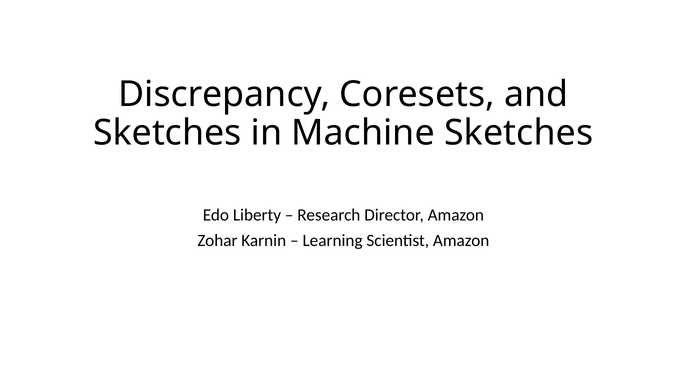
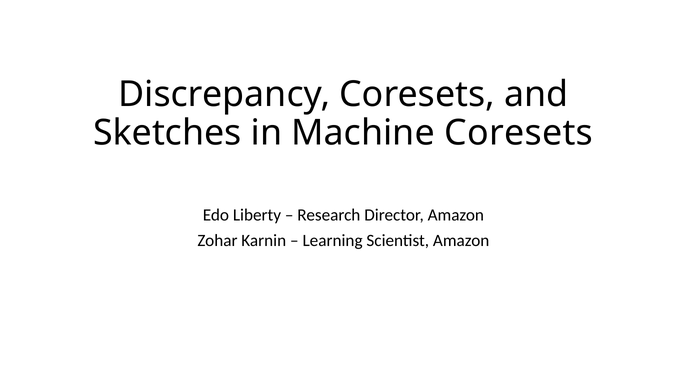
Machine Sketches: Sketches -> Coresets
